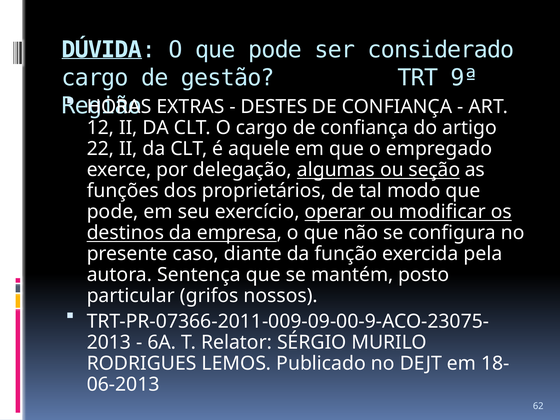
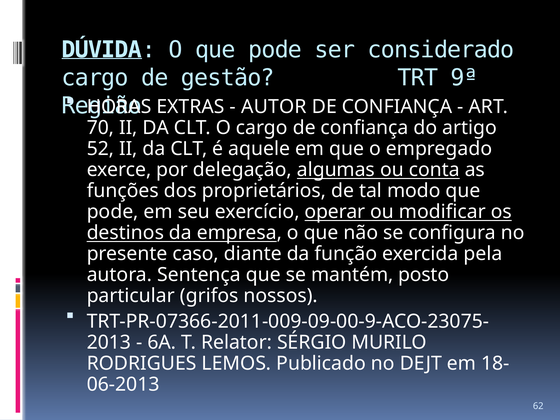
DESTES: DESTES -> AUTOR
12: 12 -> 70
22: 22 -> 52
seção: seção -> conta
